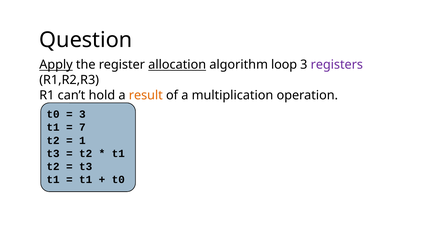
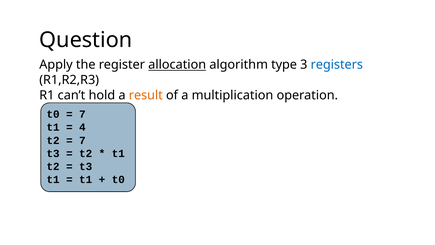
Apply underline: present -> none
loop: loop -> type
registers colour: purple -> blue
3 at (82, 114): 3 -> 7
7: 7 -> 4
1 at (82, 140): 1 -> 7
